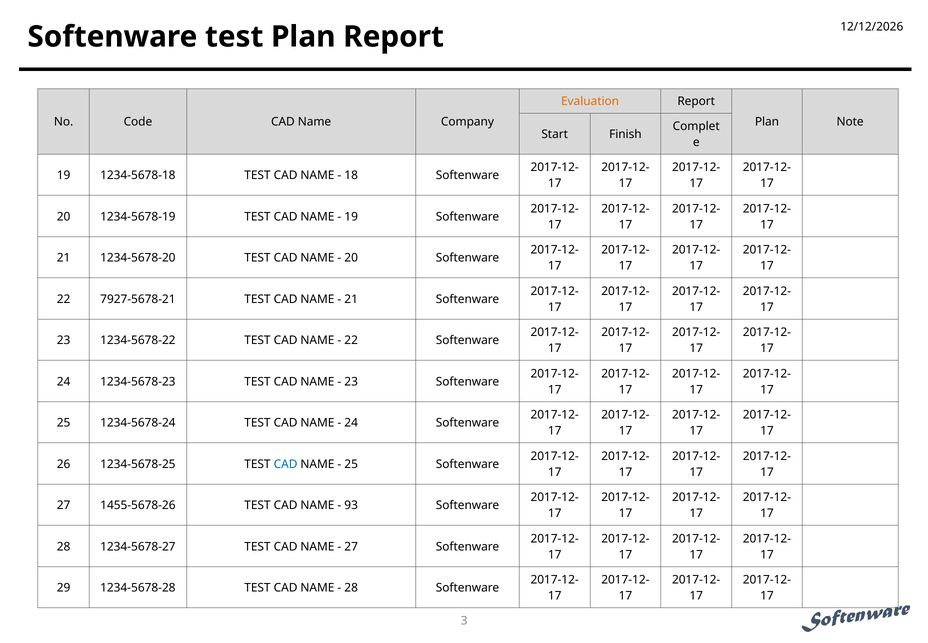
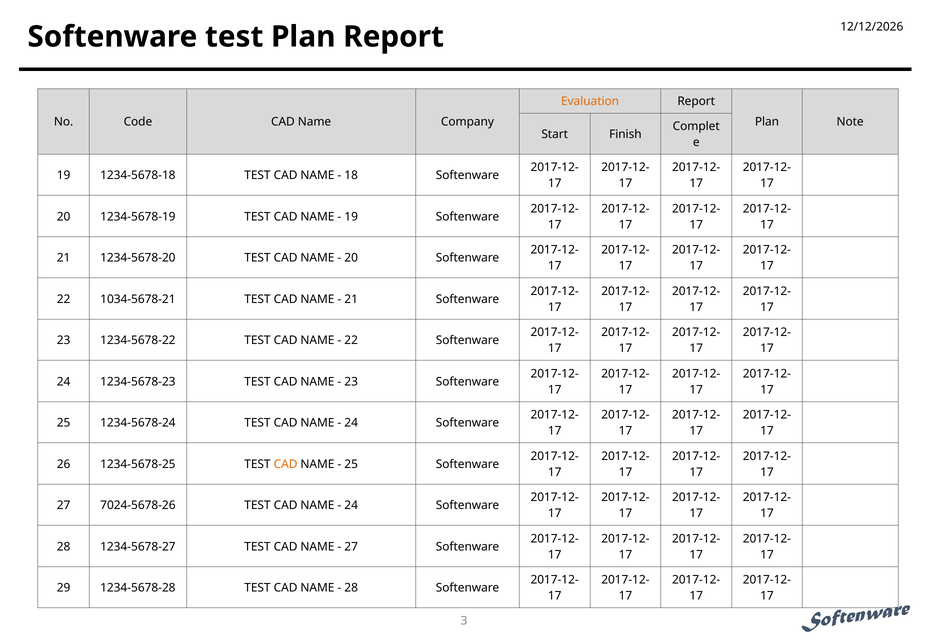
7927-5678-21: 7927-5678-21 -> 1034-5678-21
CAD at (286, 464) colour: blue -> orange
1455-5678-26: 1455-5678-26 -> 7024-5678-26
93 at (351, 505): 93 -> 24
